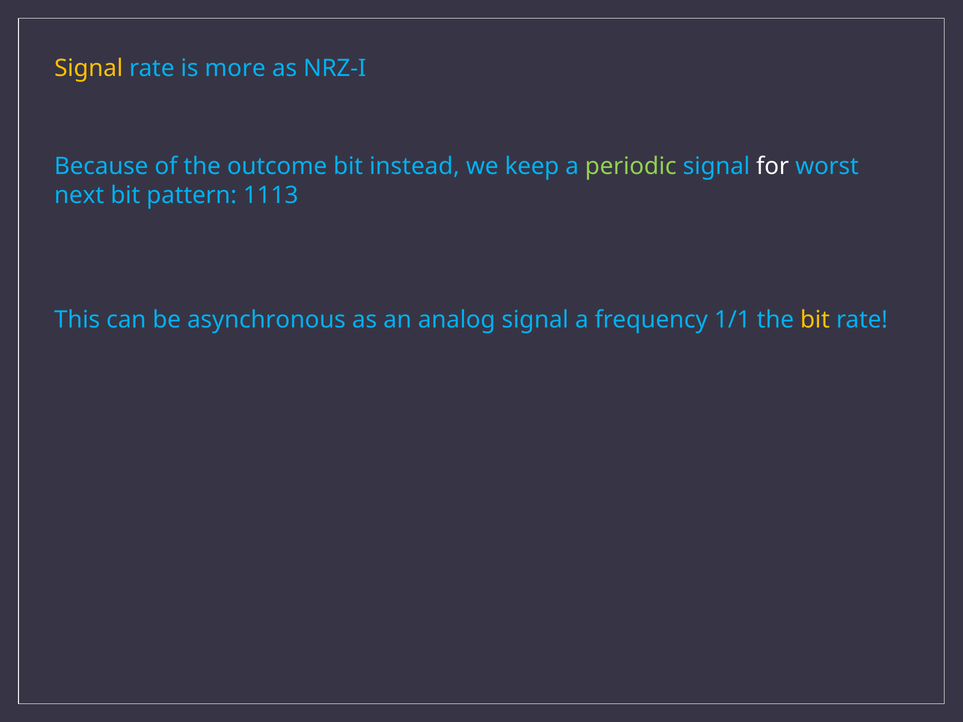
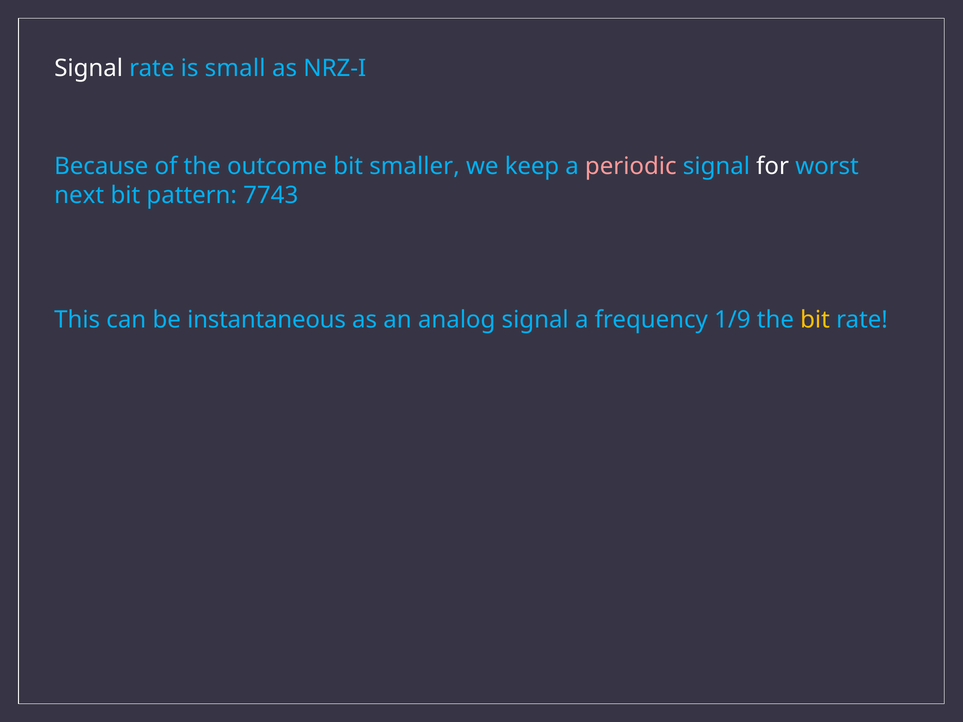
Signal at (89, 68) colour: yellow -> white
more: more -> small
instead: instead -> smaller
periodic colour: light green -> pink
1113: 1113 -> 7743
asynchronous: asynchronous -> instantaneous
1/1: 1/1 -> 1/9
